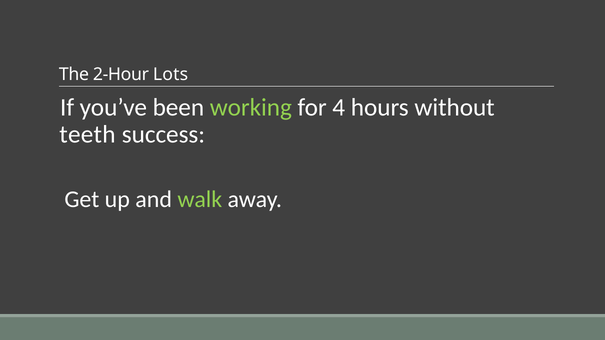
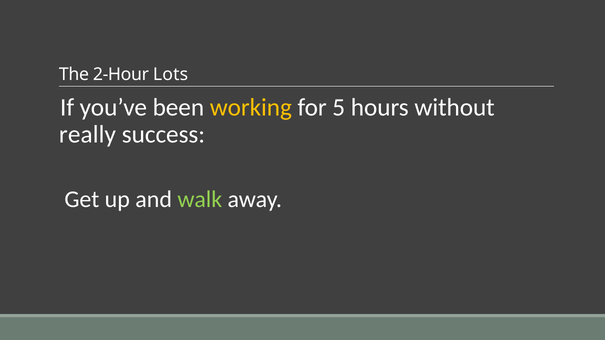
working colour: light green -> yellow
4: 4 -> 5
teeth: teeth -> really
